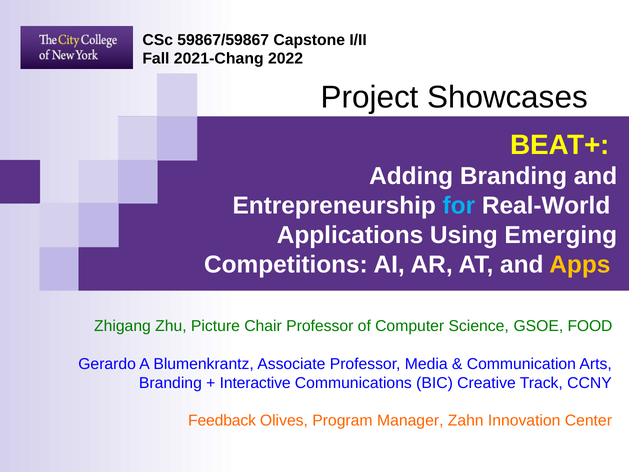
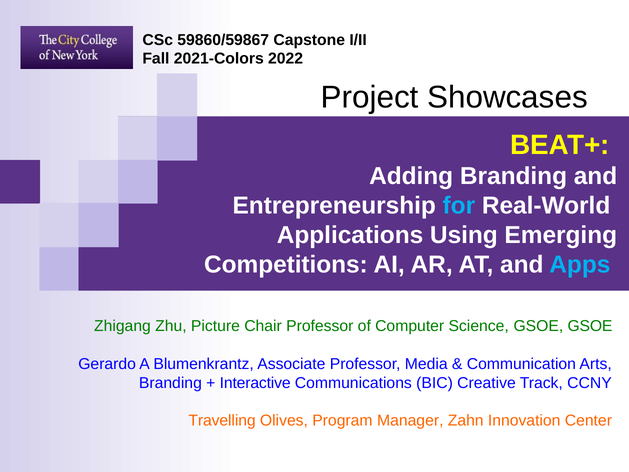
59867/59867: 59867/59867 -> 59860/59867
2021-Chang: 2021-Chang -> 2021-Colors
Apps colour: yellow -> light blue
GSOE FOOD: FOOD -> GSOE
Feedback: Feedback -> Travelling
